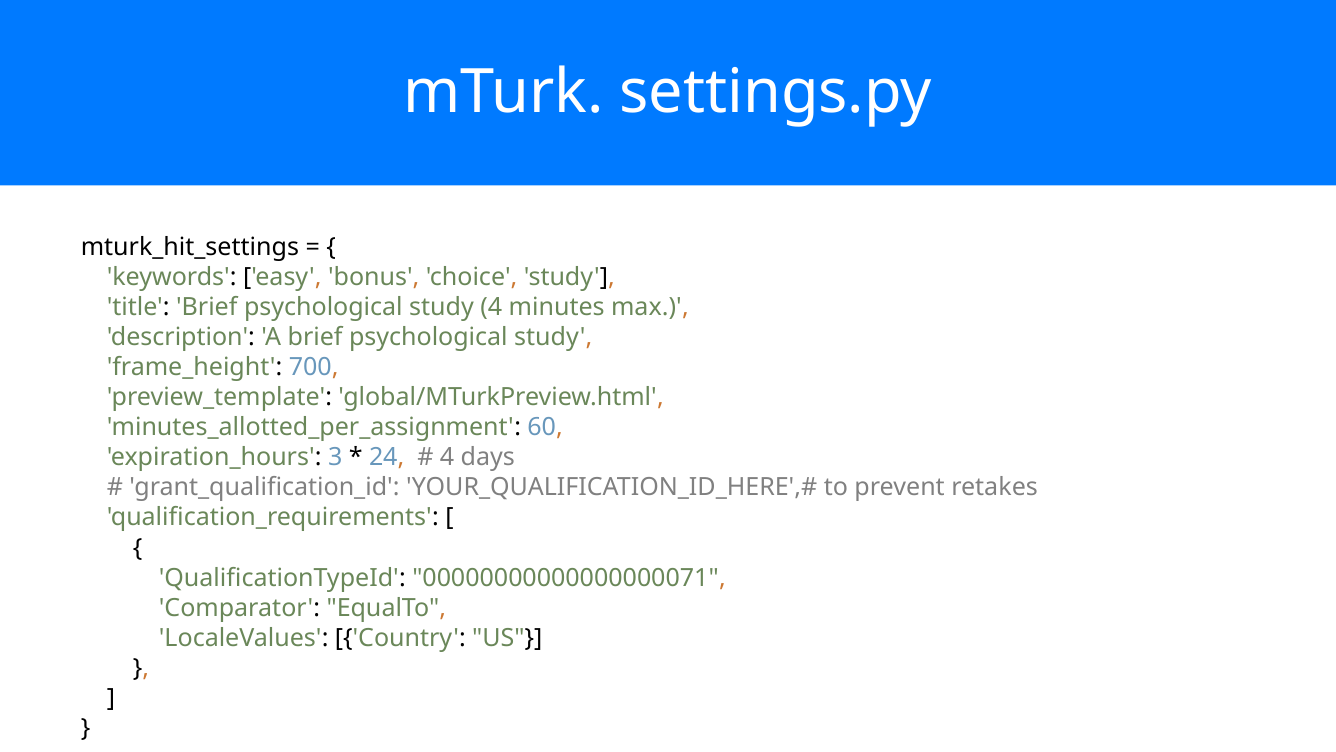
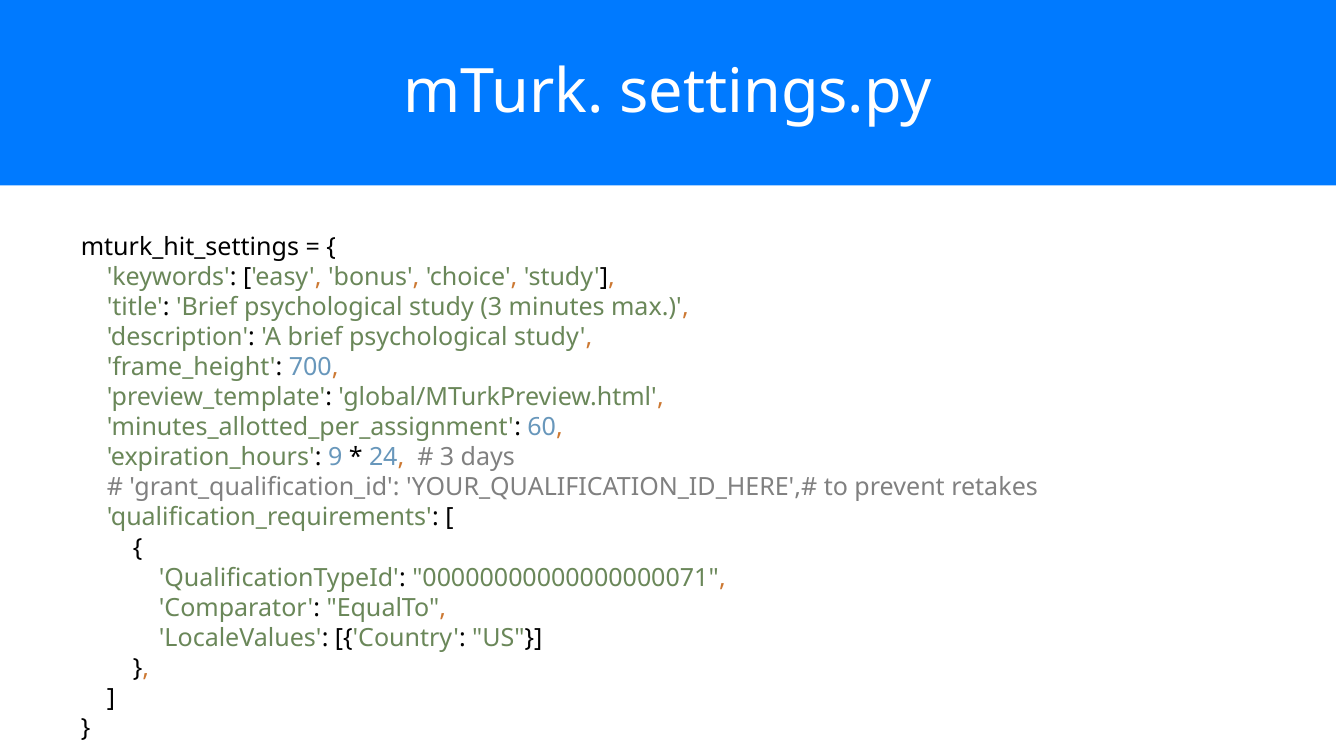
study 4: 4 -> 3
3: 3 -> 9
4 at (447, 457): 4 -> 3
